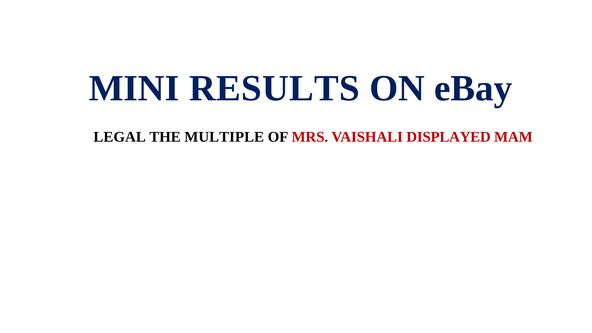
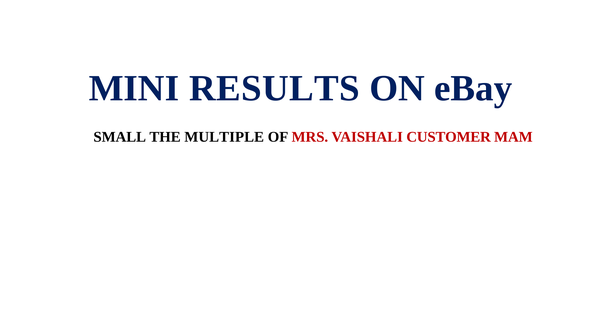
LEGAL: LEGAL -> SMALL
DISPLAYED: DISPLAYED -> CUSTOMER
